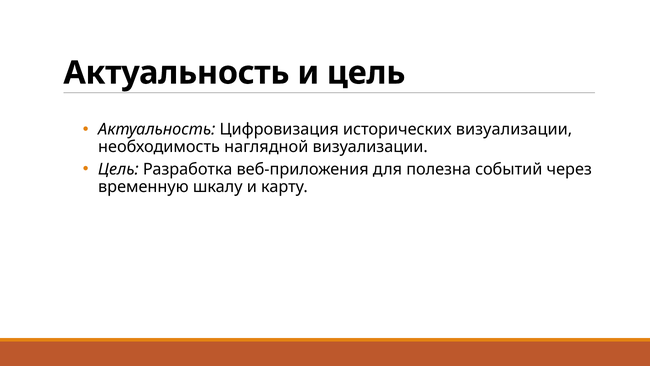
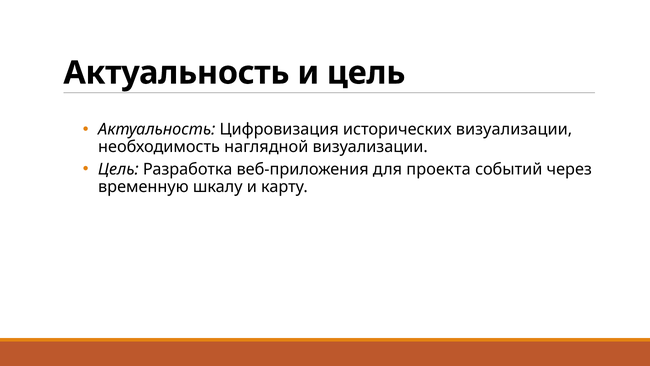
полезна: полезна -> проекта
